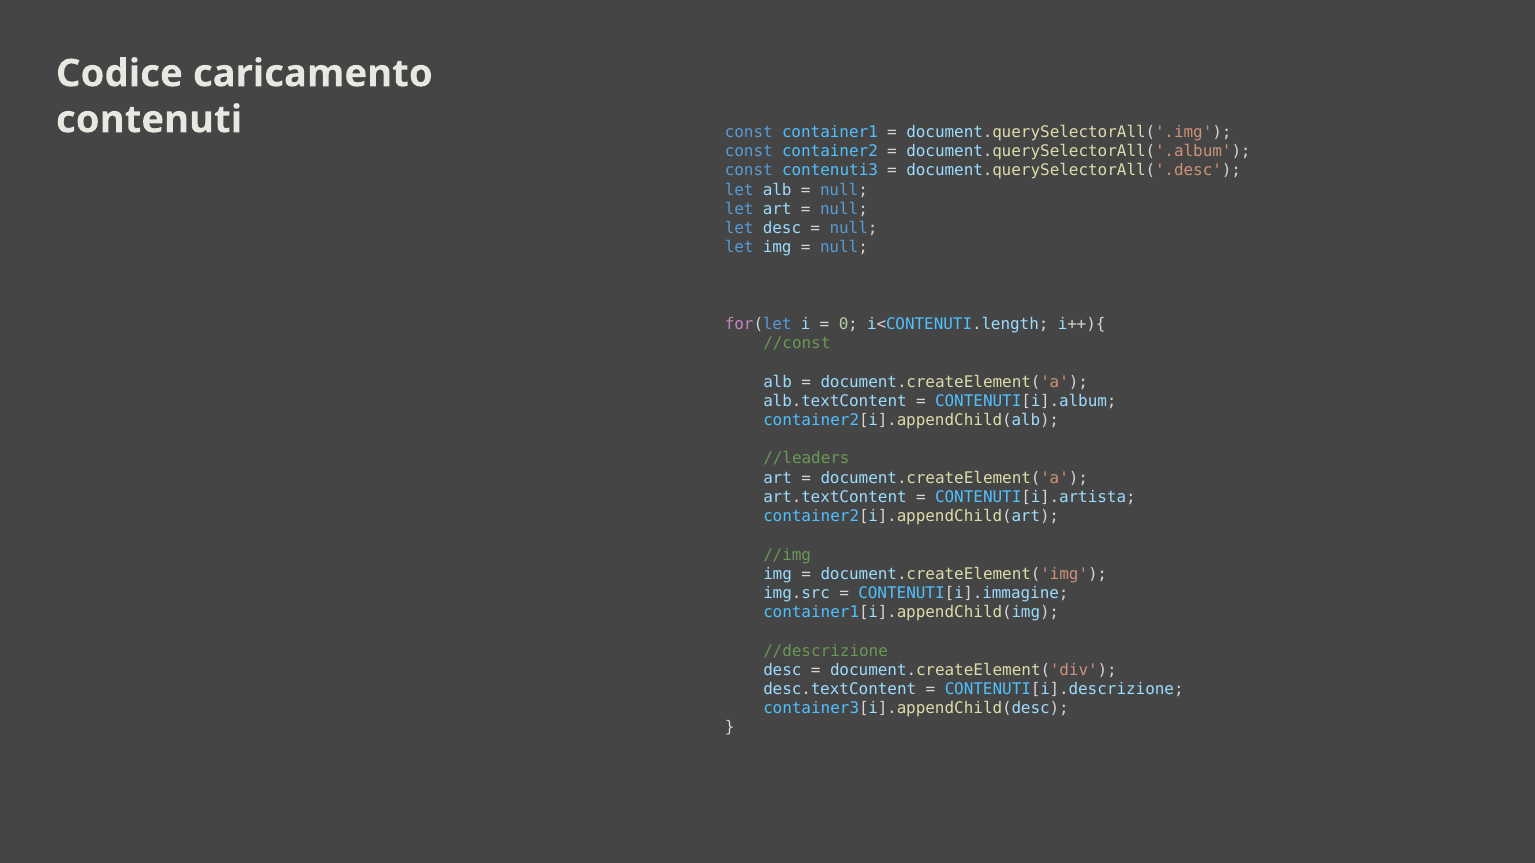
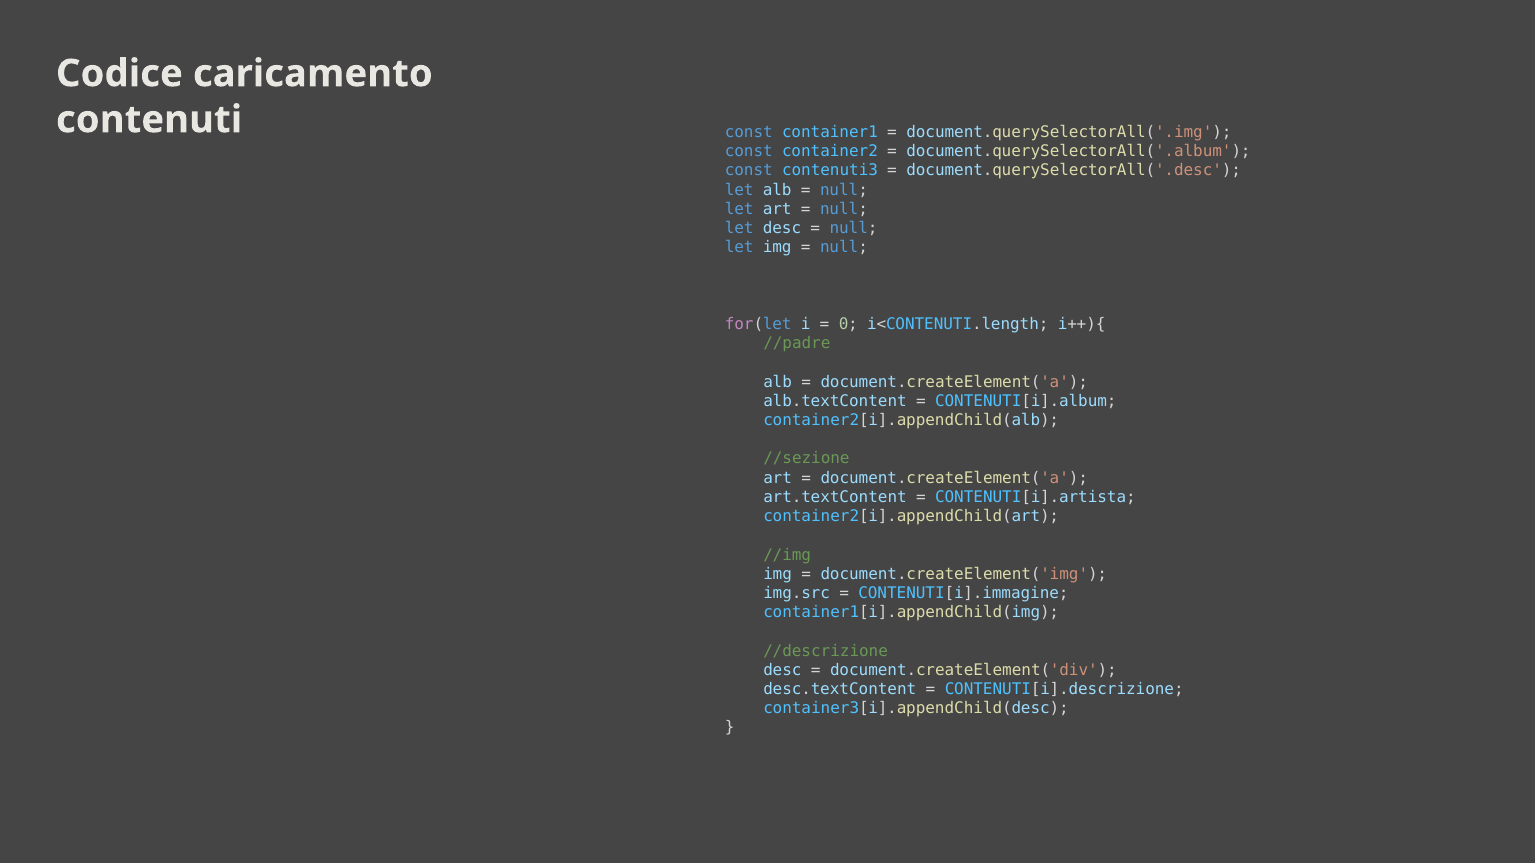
//const: //const -> //padre
//leaders: //leaders -> //sezione
